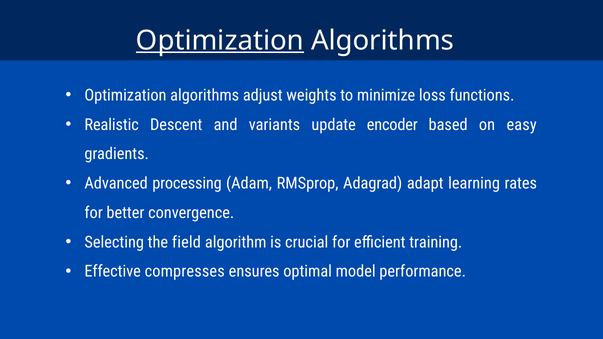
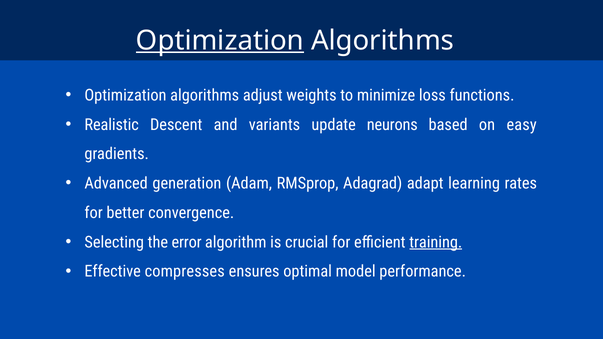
encoder: encoder -> neurons
processing: processing -> generation
field: field -> error
training underline: none -> present
